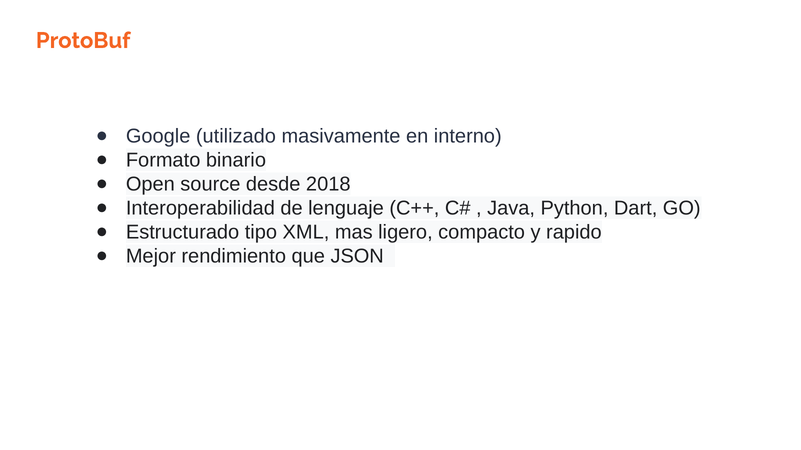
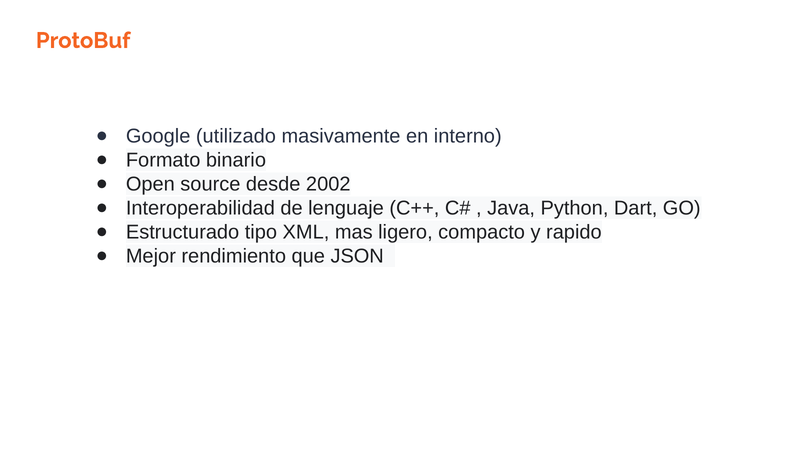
2018: 2018 -> 2002
